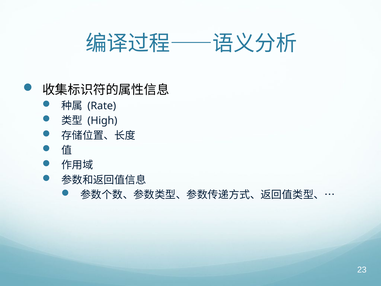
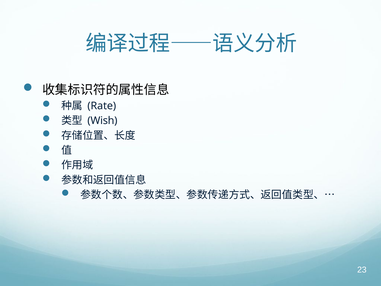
High: High -> Wish
